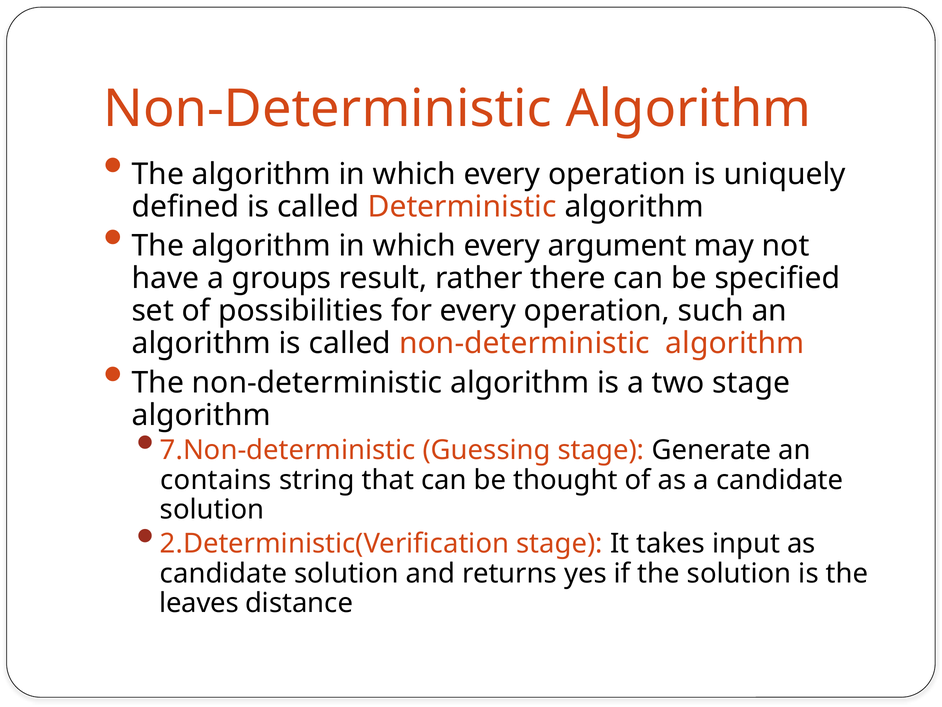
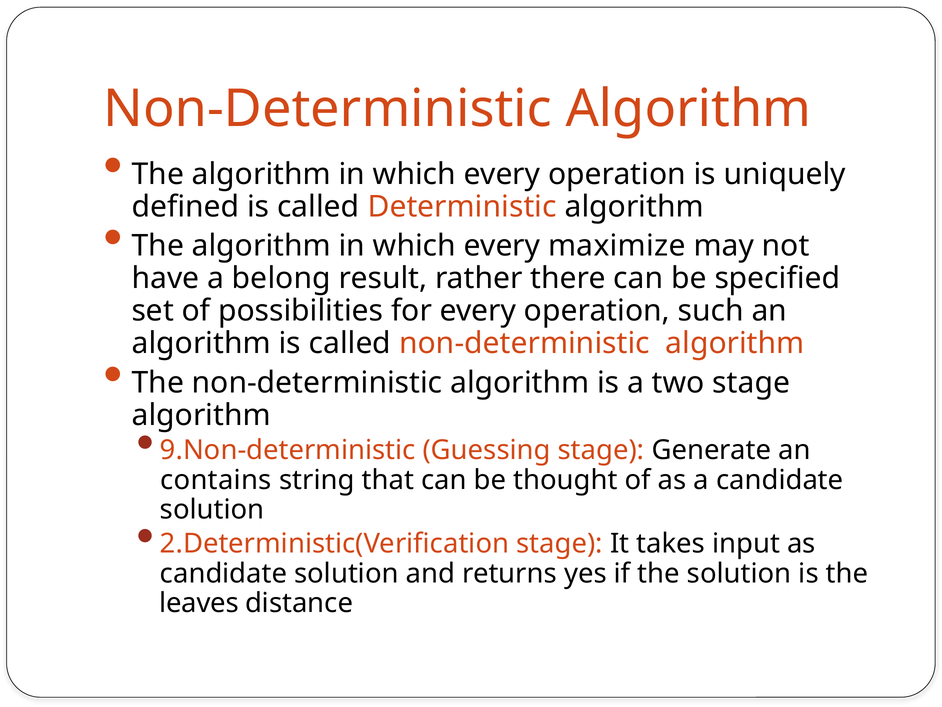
argument: argument -> maximize
groups: groups -> belong
7.Non-deterministic: 7.Non-deterministic -> 9.Non-deterministic
